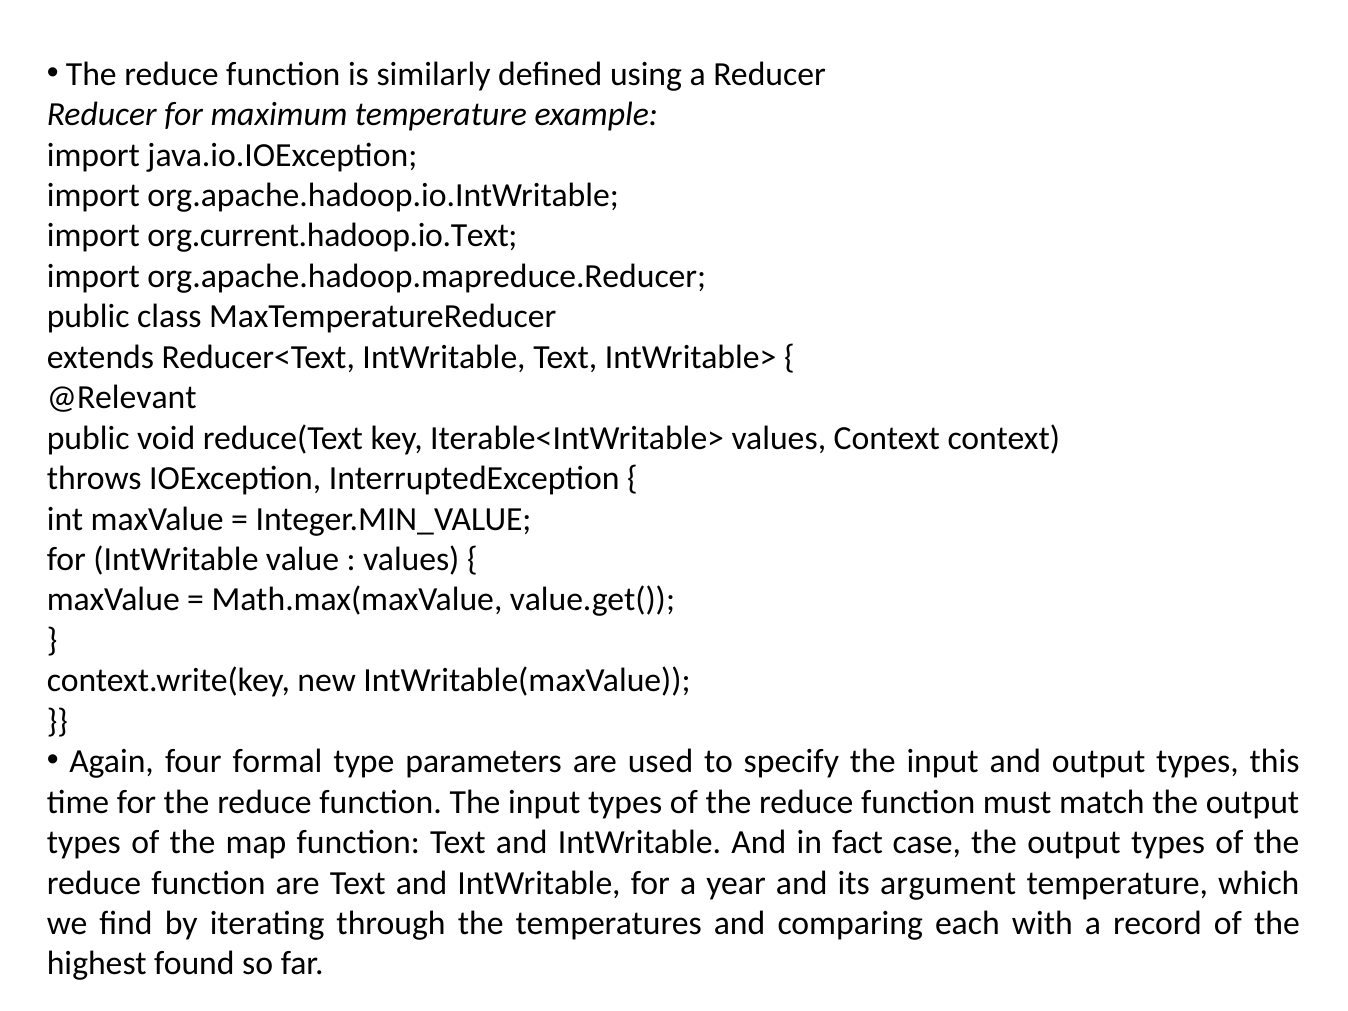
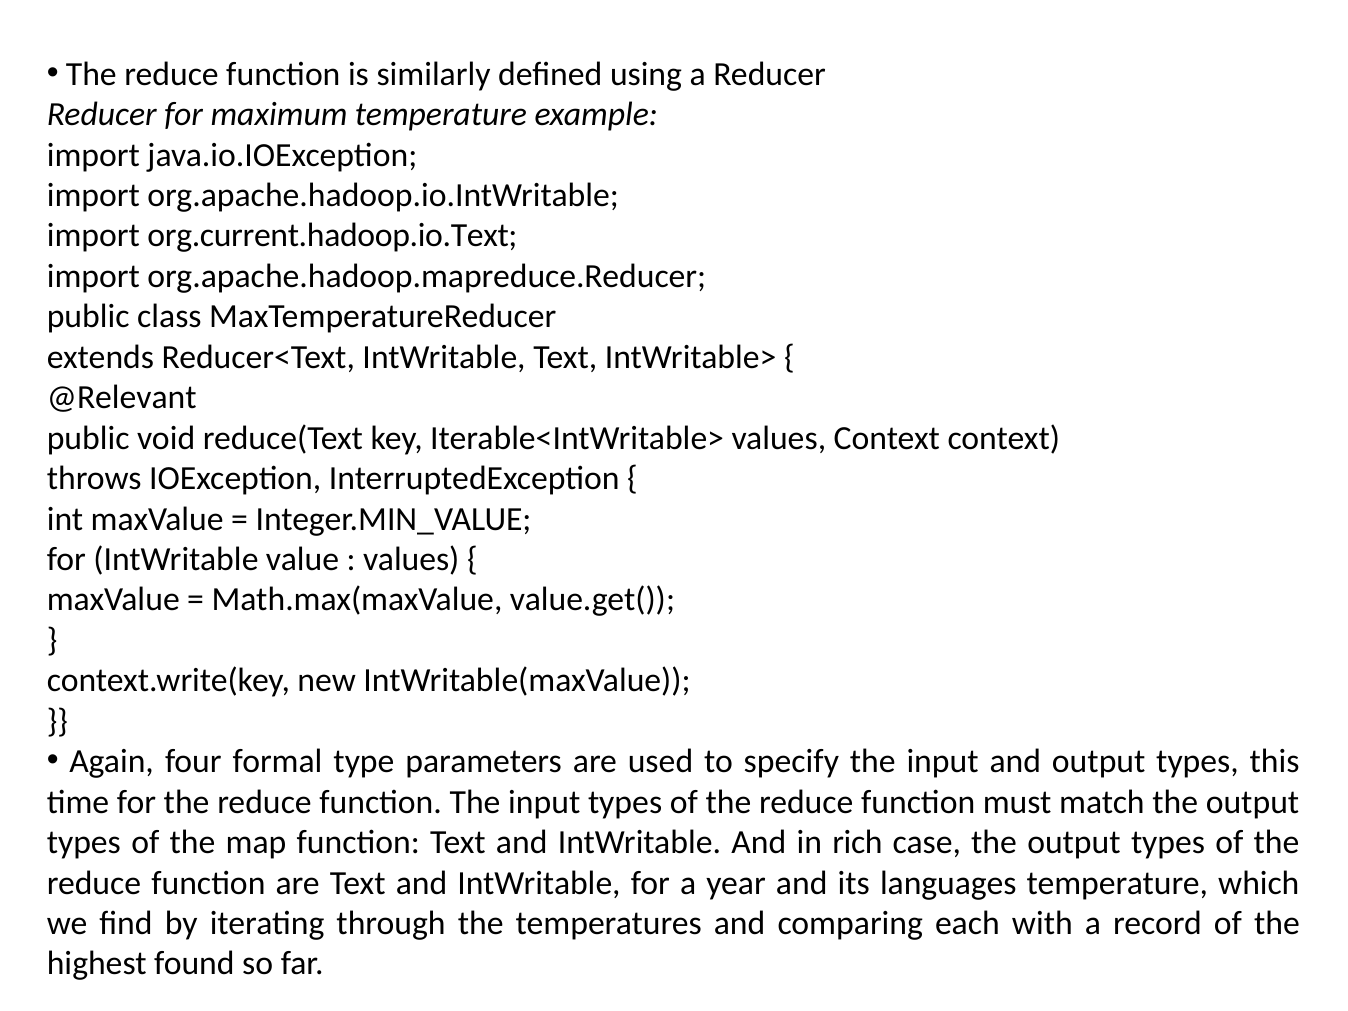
fact: fact -> rich
argument: argument -> languages
